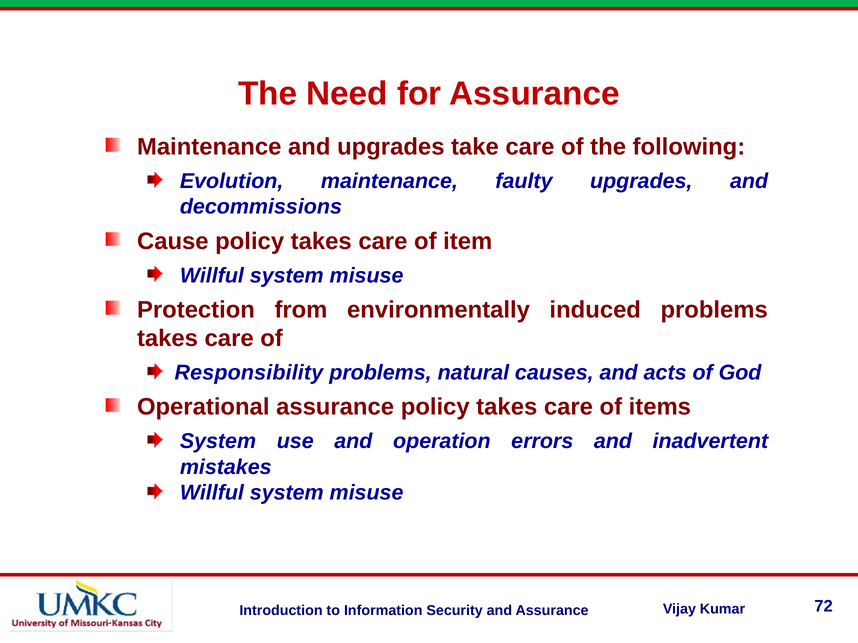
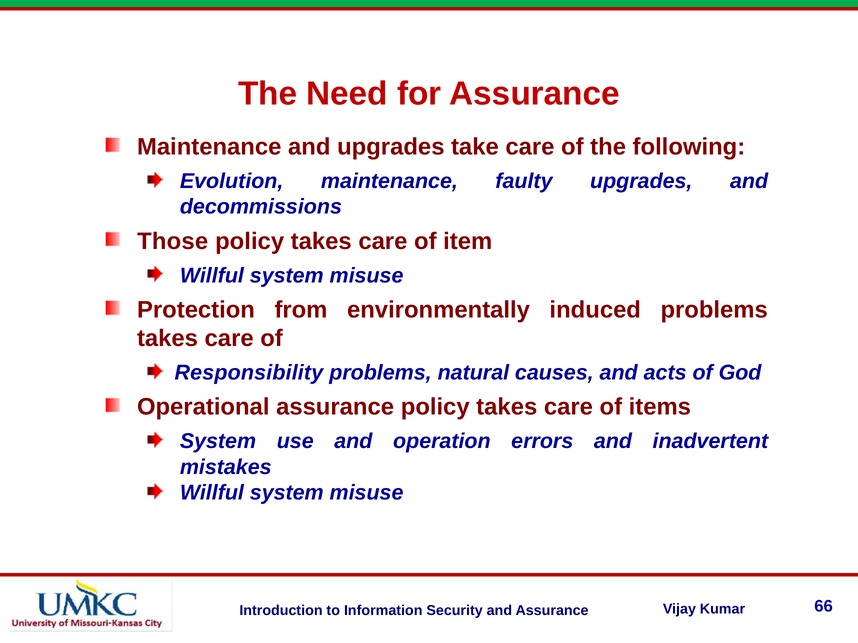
Cause: Cause -> Those
72: 72 -> 66
